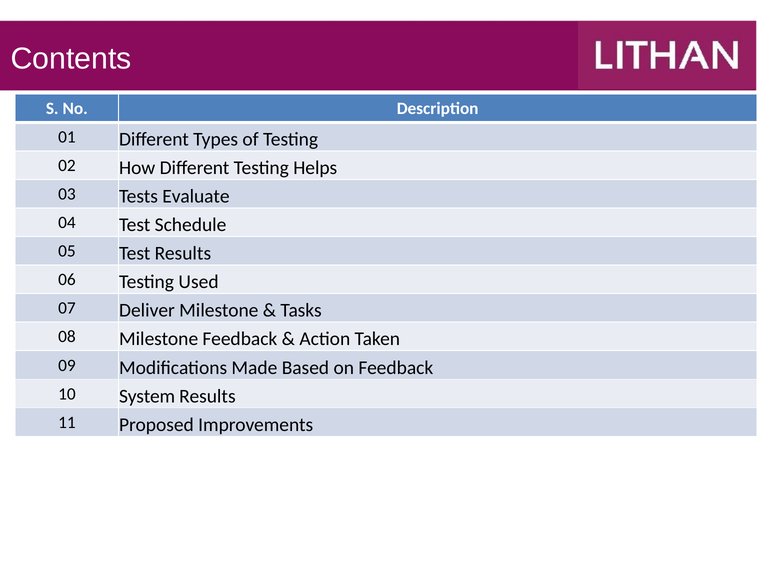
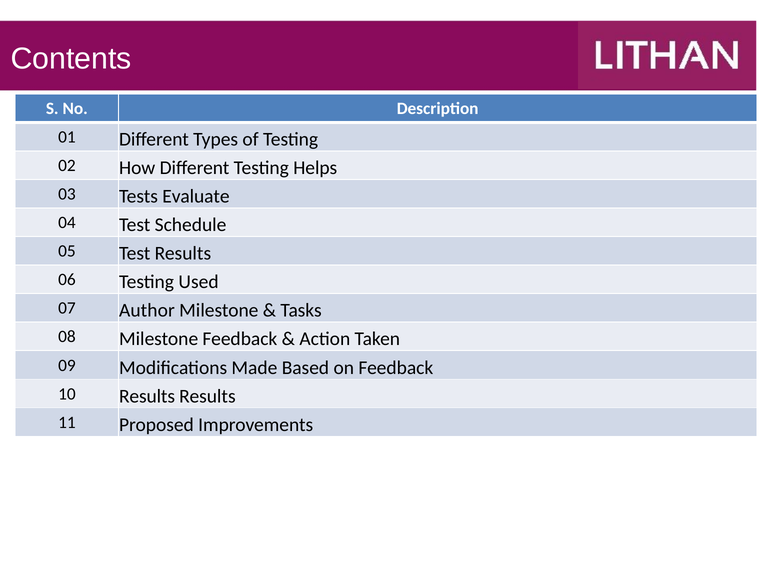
Deliver: Deliver -> Author
10 System: System -> Results
